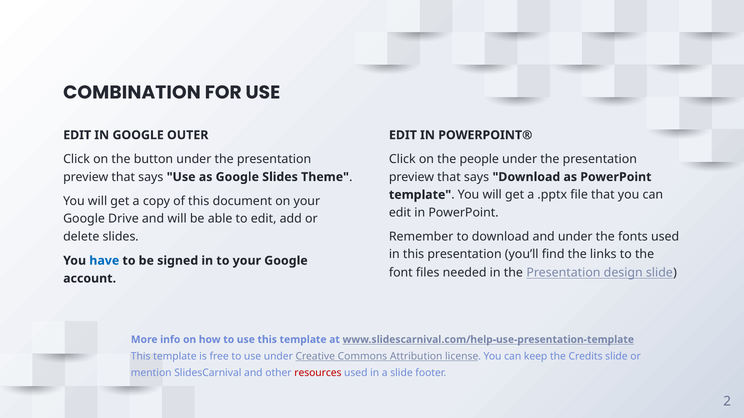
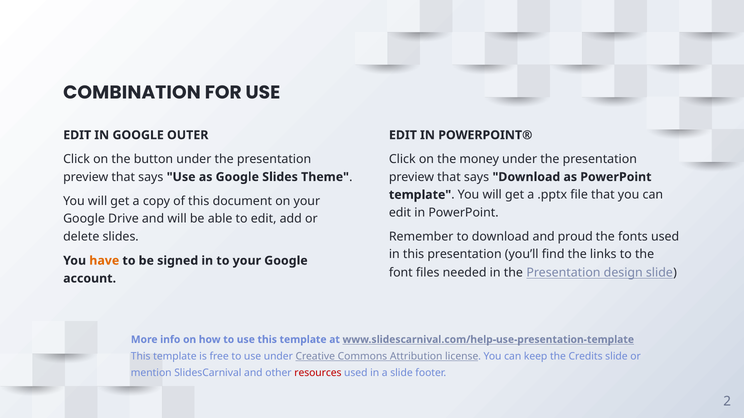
people: people -> money
and under: under -> proud
have colour: blue -> orange
